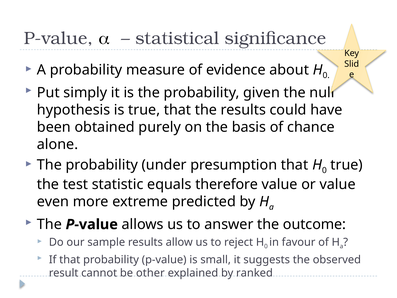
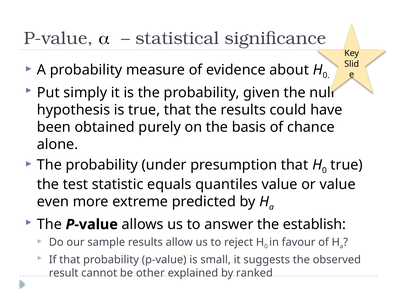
therefore: therefore -> quantiles
outcome: outcome -> establish
